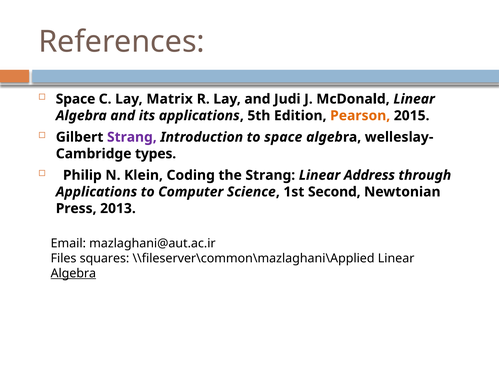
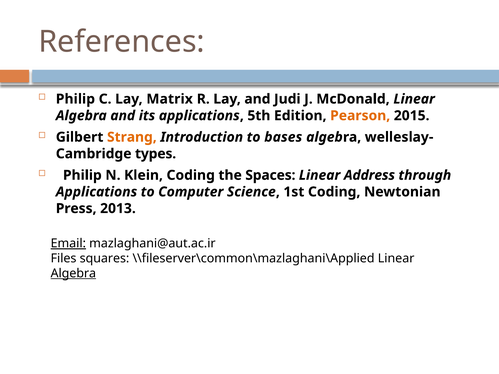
Space at (76, 99): Space -> Philip
Strang at (132, 137) colour: purple -> orange
to space: space -> bases
the Strang: Strang -> Spaces
1st Second: Second -> Coding
Email underline: none -> present
